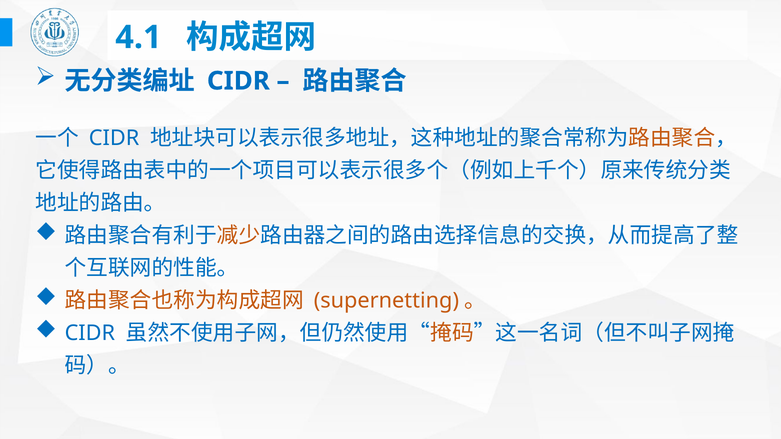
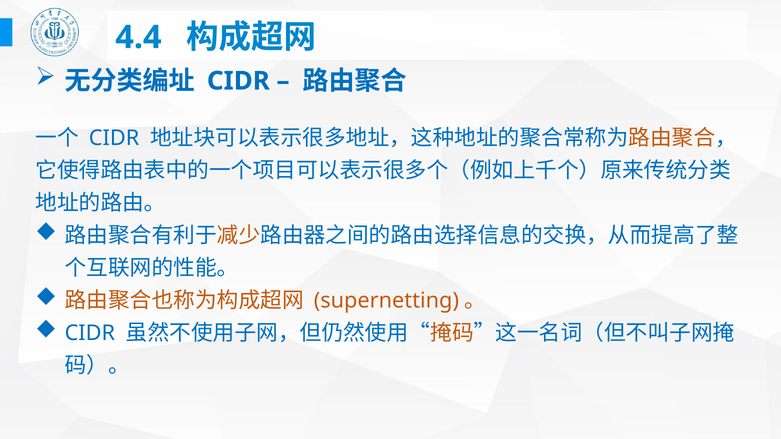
4.1: 4.1 -> 4.4
